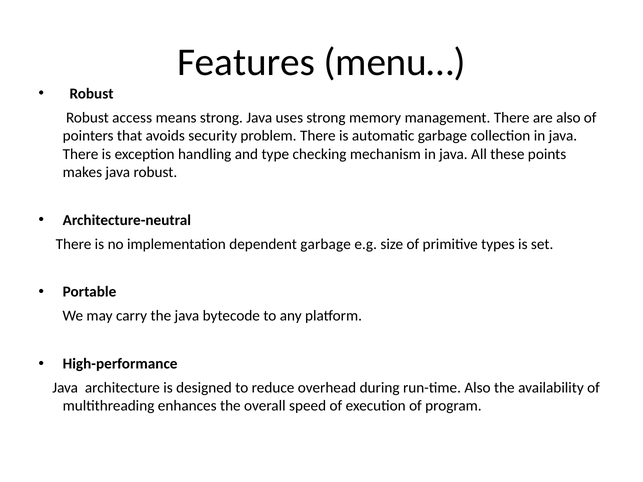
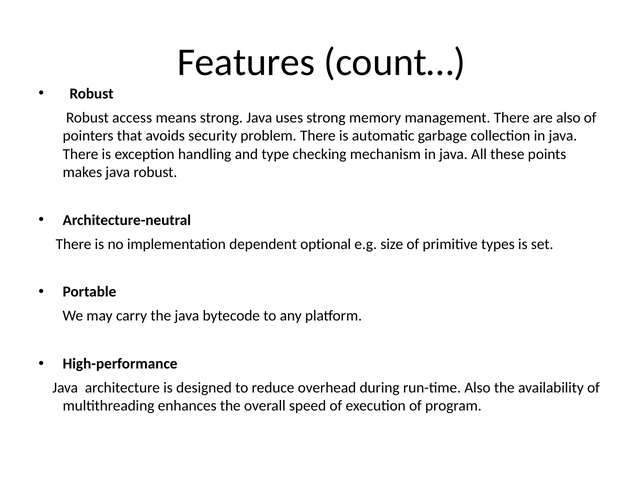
menu…: menu… -> count…
dependent garbage: garbage -> optional
